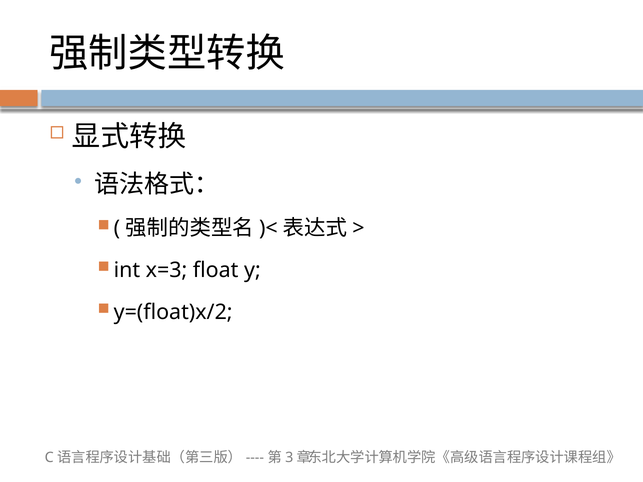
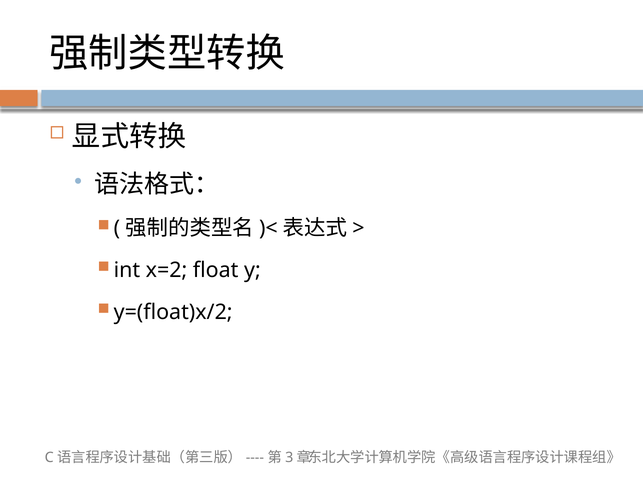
x=3: x=3 -> x=2
